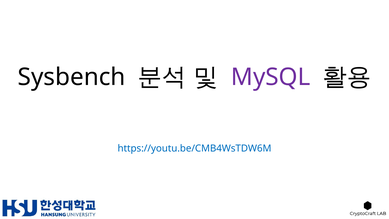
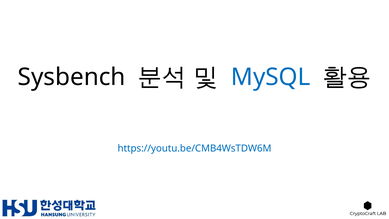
MySQL colour: purple -> blue
